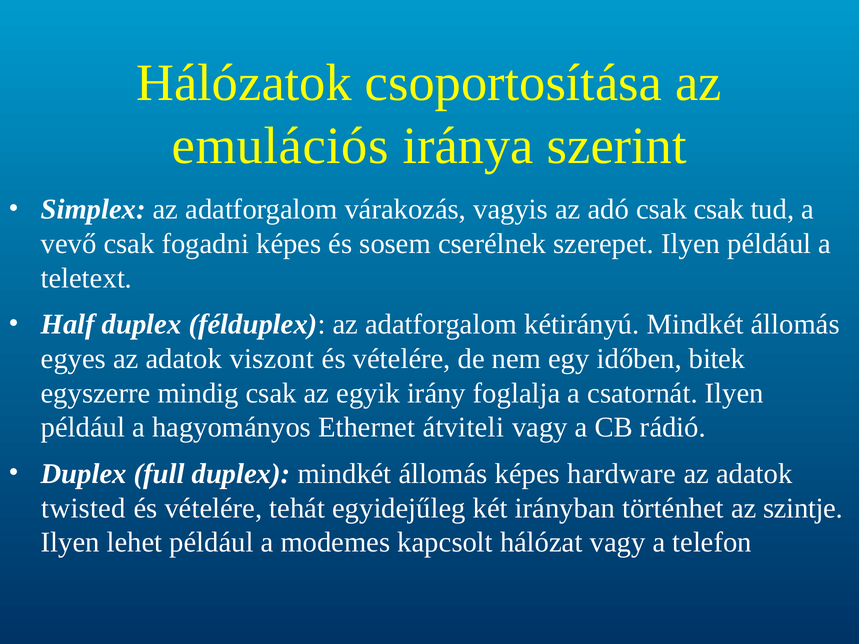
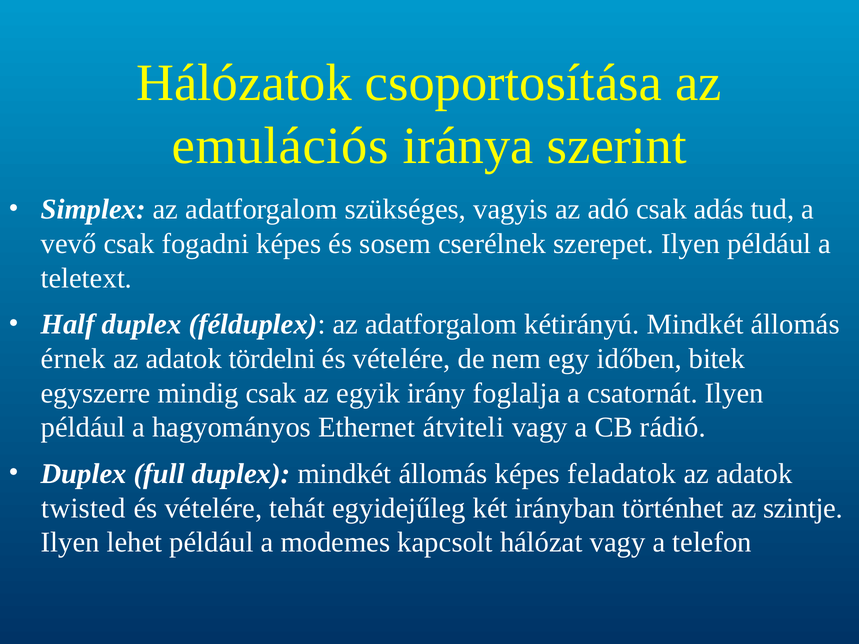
várakozás: várakozás -> szükséges
csak csak: csak -> adás
egyes: egyes -> érnek
viszont: viszont -> tördelni
hardware: hardware -> feladatok
